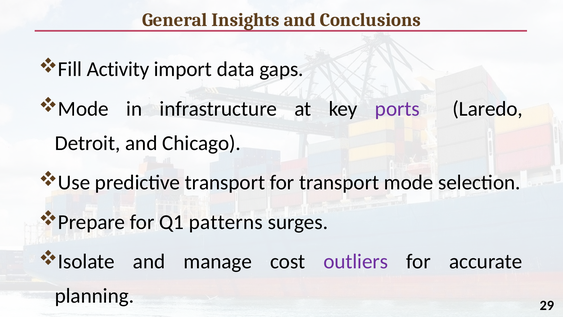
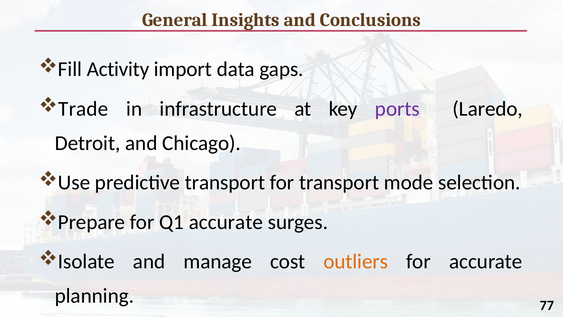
Mode at (83, 109): Mode -> Trade
Q1 patterns: patterns -> accurate
outliers colour: purple -> orange
29: 29 -> 77
